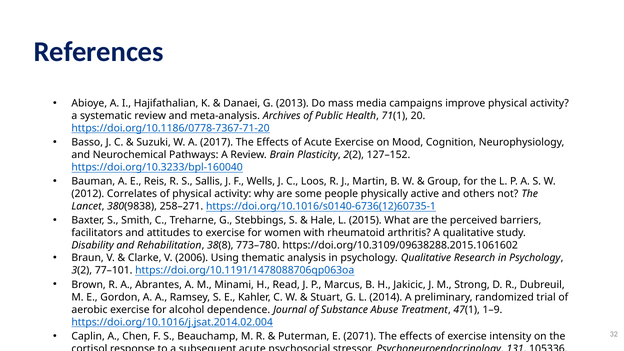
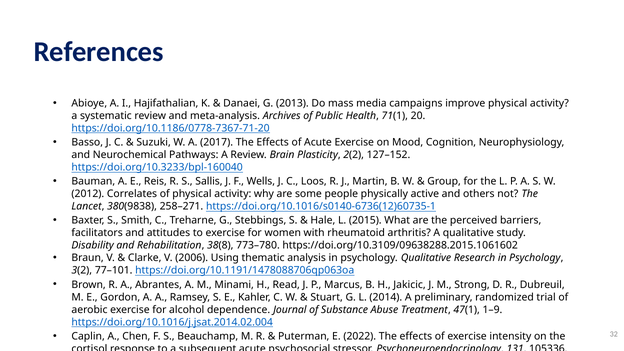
2071: 2071 -> 2022
